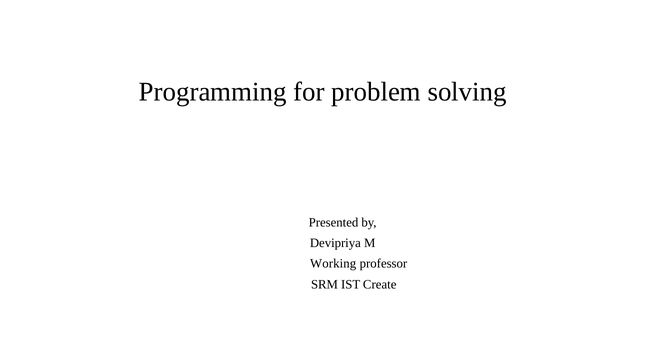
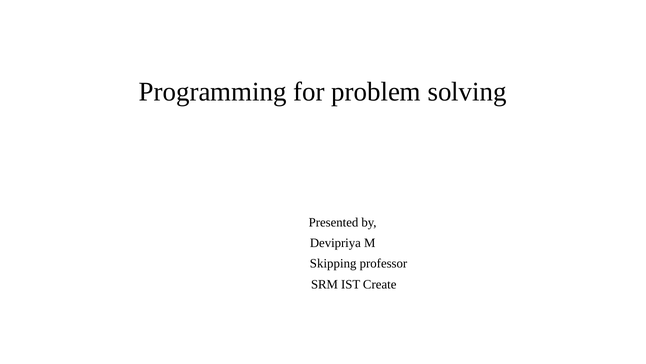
Working: Working -> Skipping
